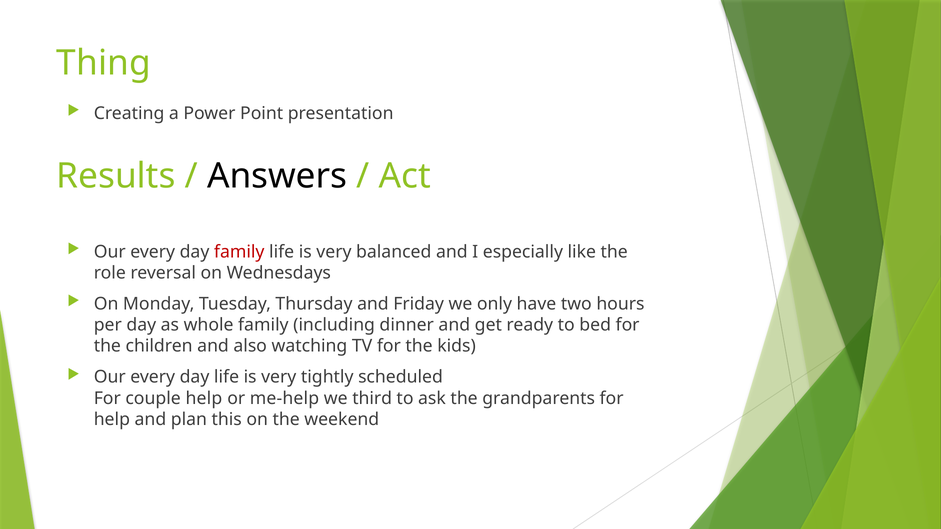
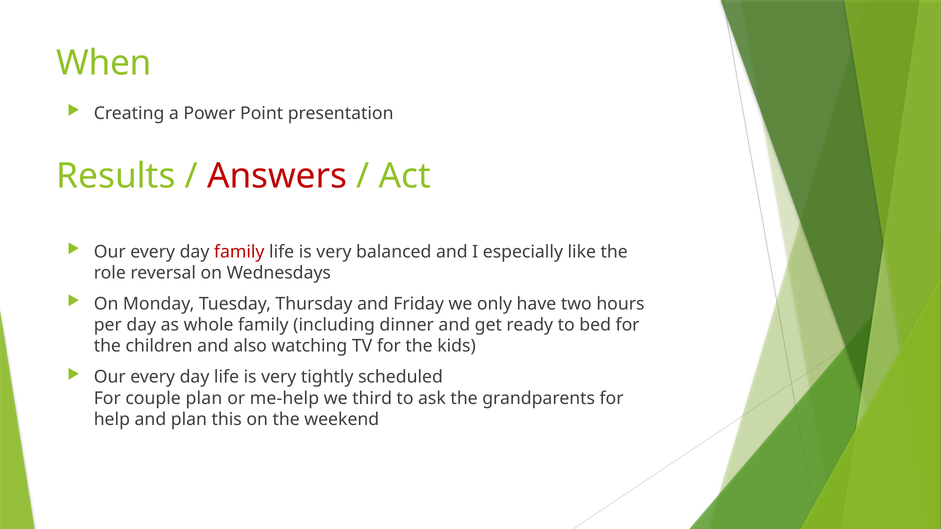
Thing: Thing -> When
Answers colour: black -> red
couple help: help -> plan
